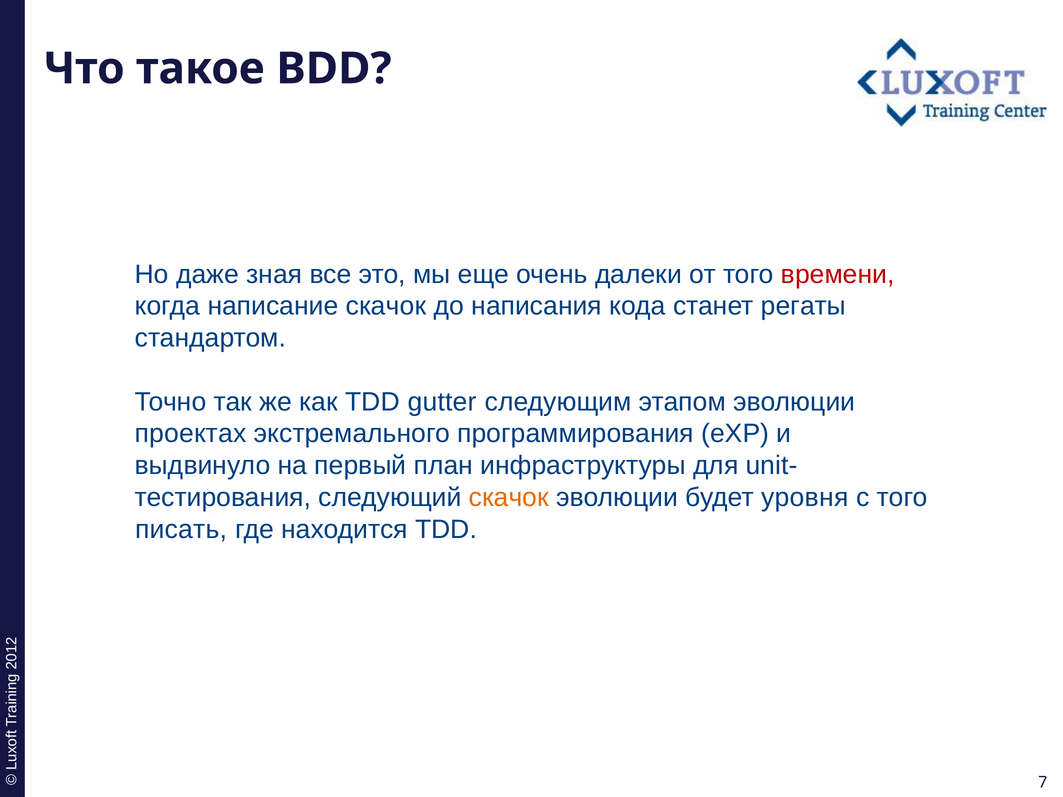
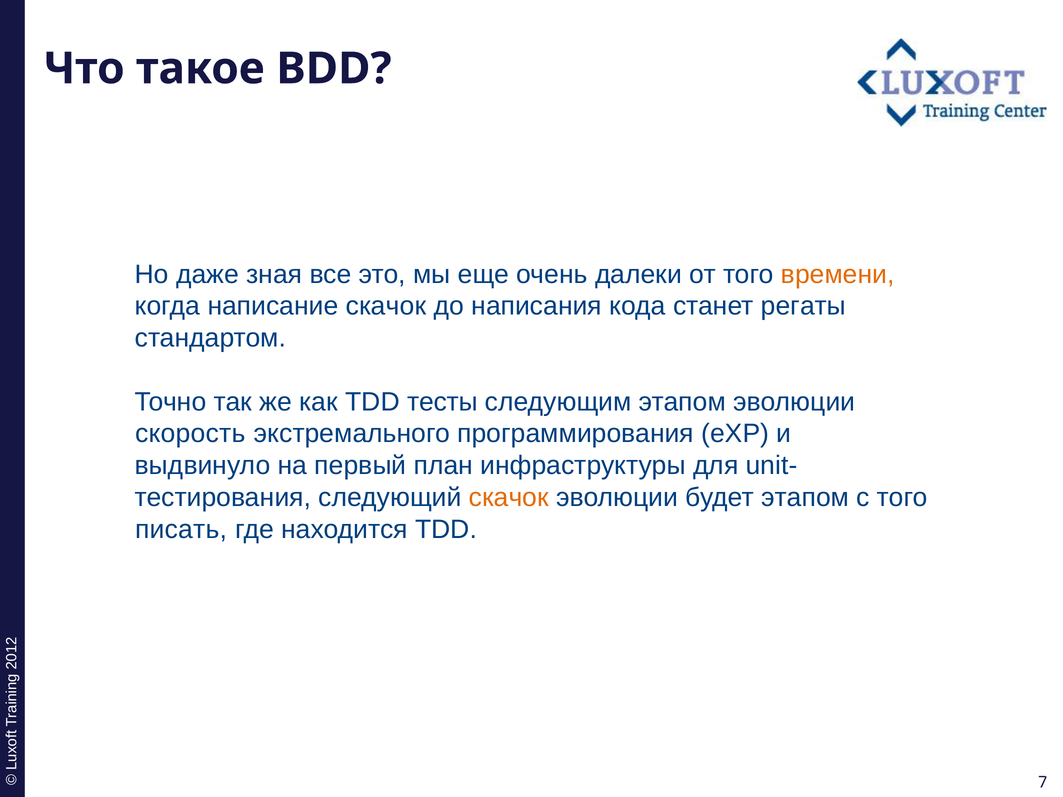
времени colour: red -> orange
gutter: gutter -> тесты
проектах: проектах -> скорость
будет уровня: уровня -> этапом
